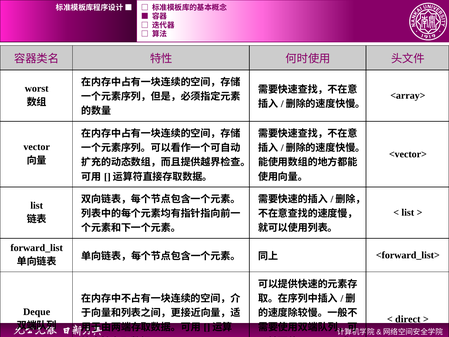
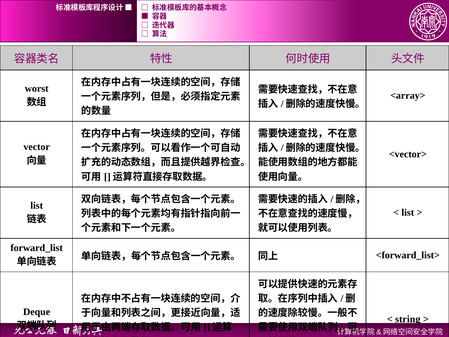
direct: direct -> string
